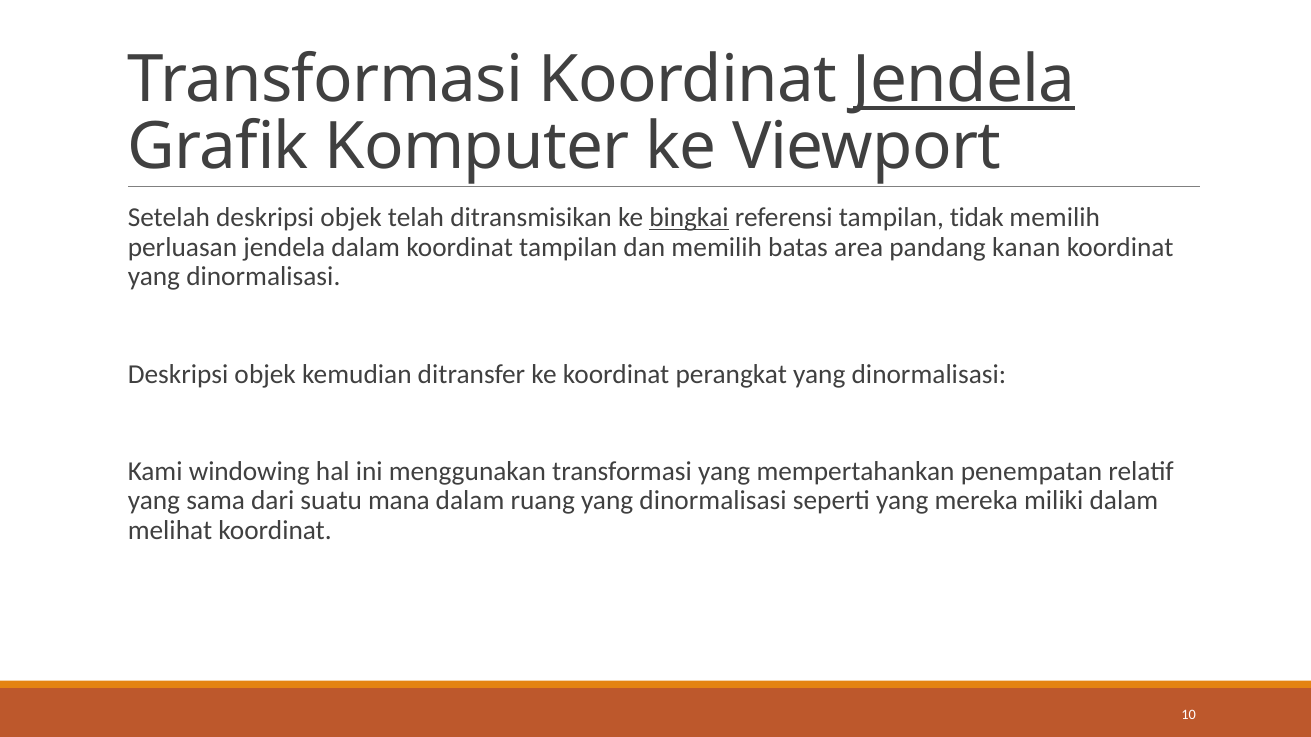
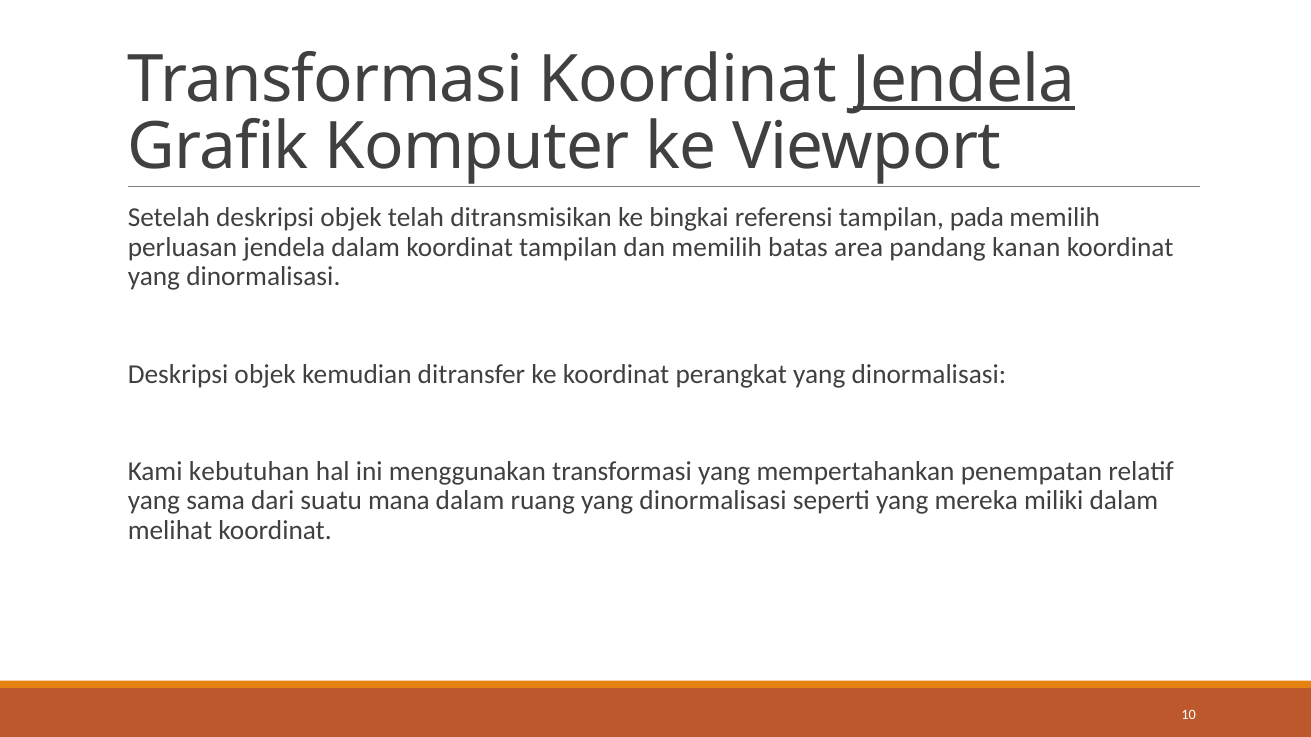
bingkai underline: present -> none
tidak: tidak -> pada
windowing: windowing -> kebutuhan
